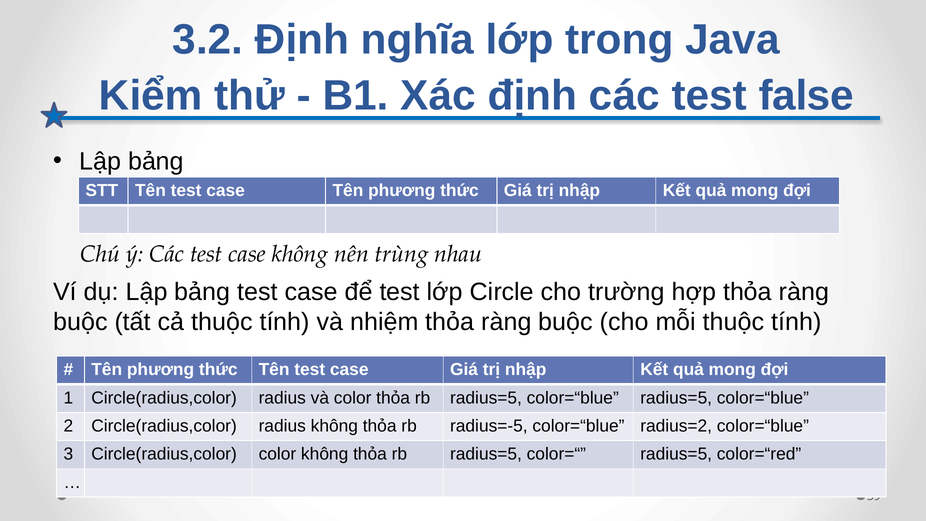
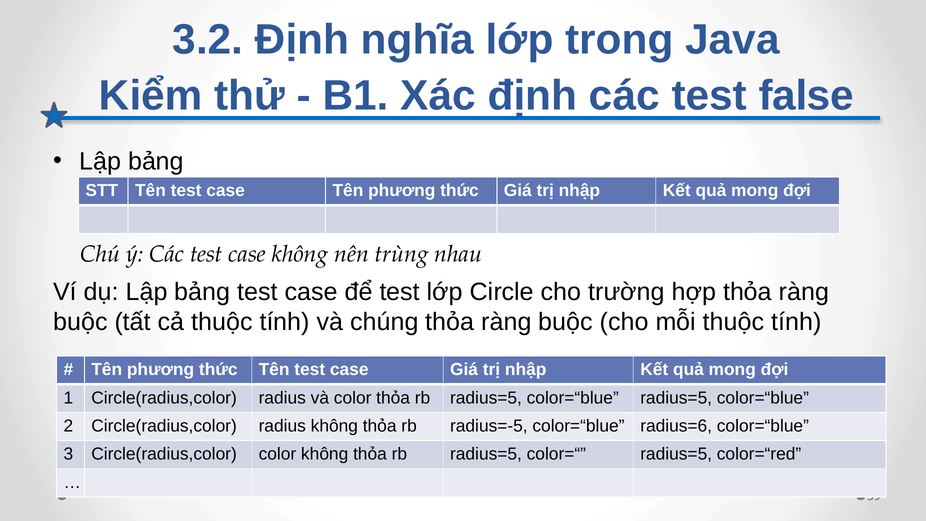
nhiệm: nhiệm -> chúng
radius=2: radius=2 -> radius=6
